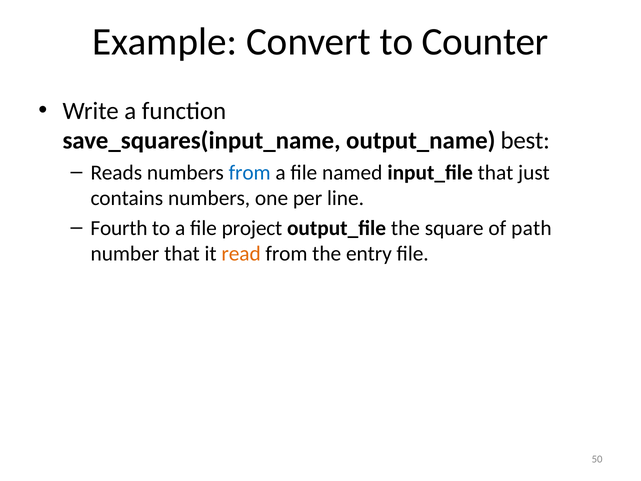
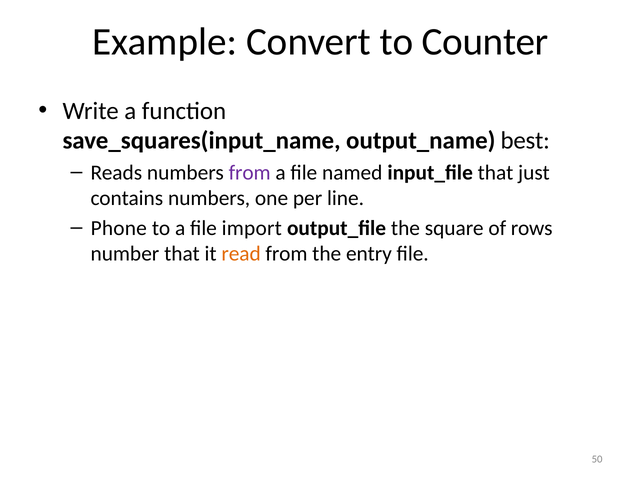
from at (250, 172) colour: blue -> purple
Fourth: Fourth -> Phone
project: project -> import
path: path -> rows
